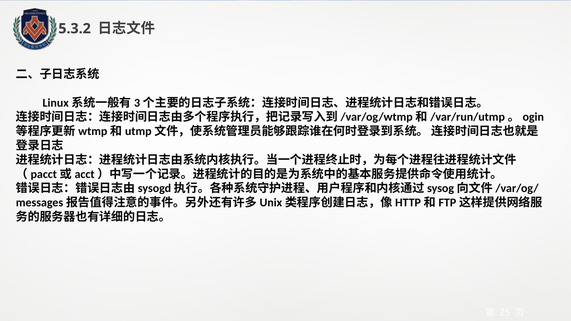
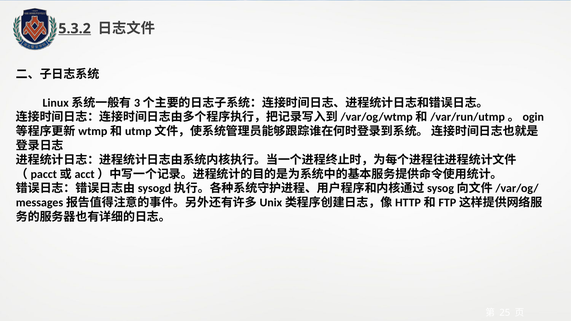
5.3.2 underline: none -> present
